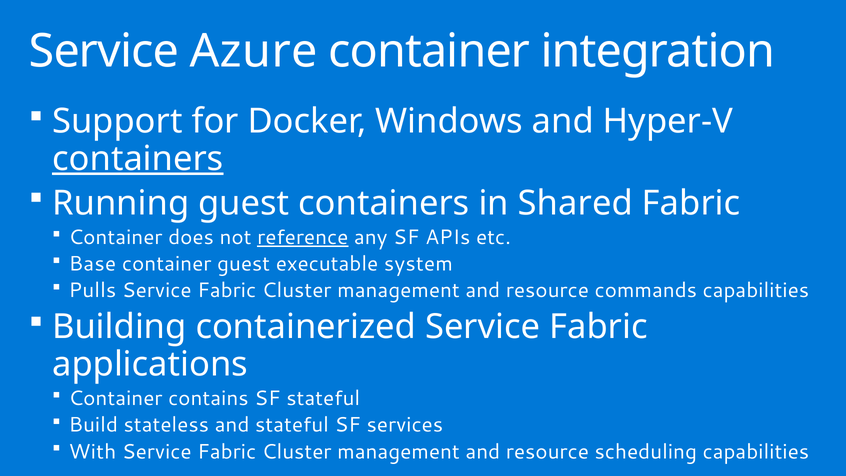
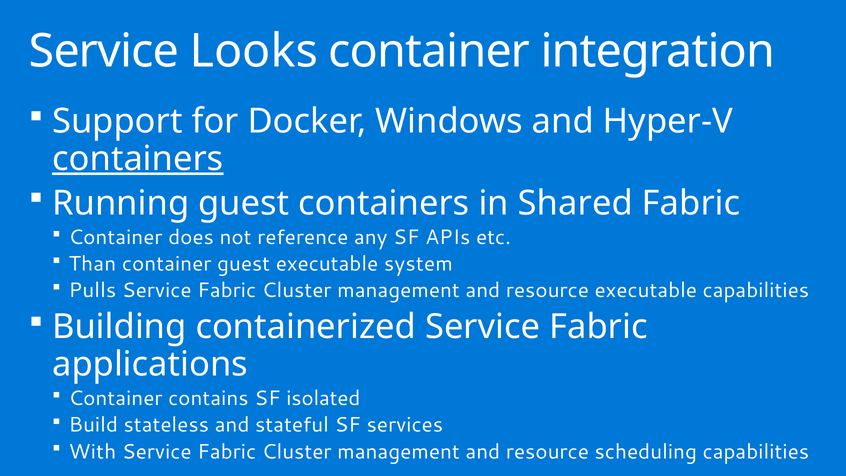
Azure: Azure -> Looks
reference underline: present -> none
Base: Base -> Than
resource commands: commands -> executable
SF stateful: stateful -> isolated
